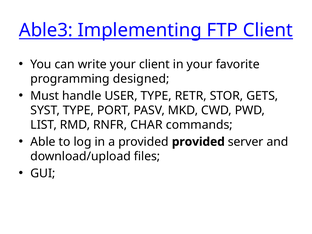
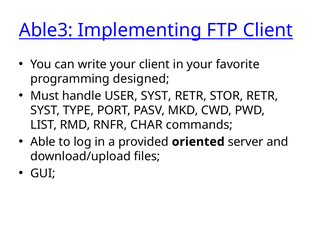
USER TYPE: TYPE -> SYST
STOR GETS: GETS -> RETR
provided provided: provided -> oriented
